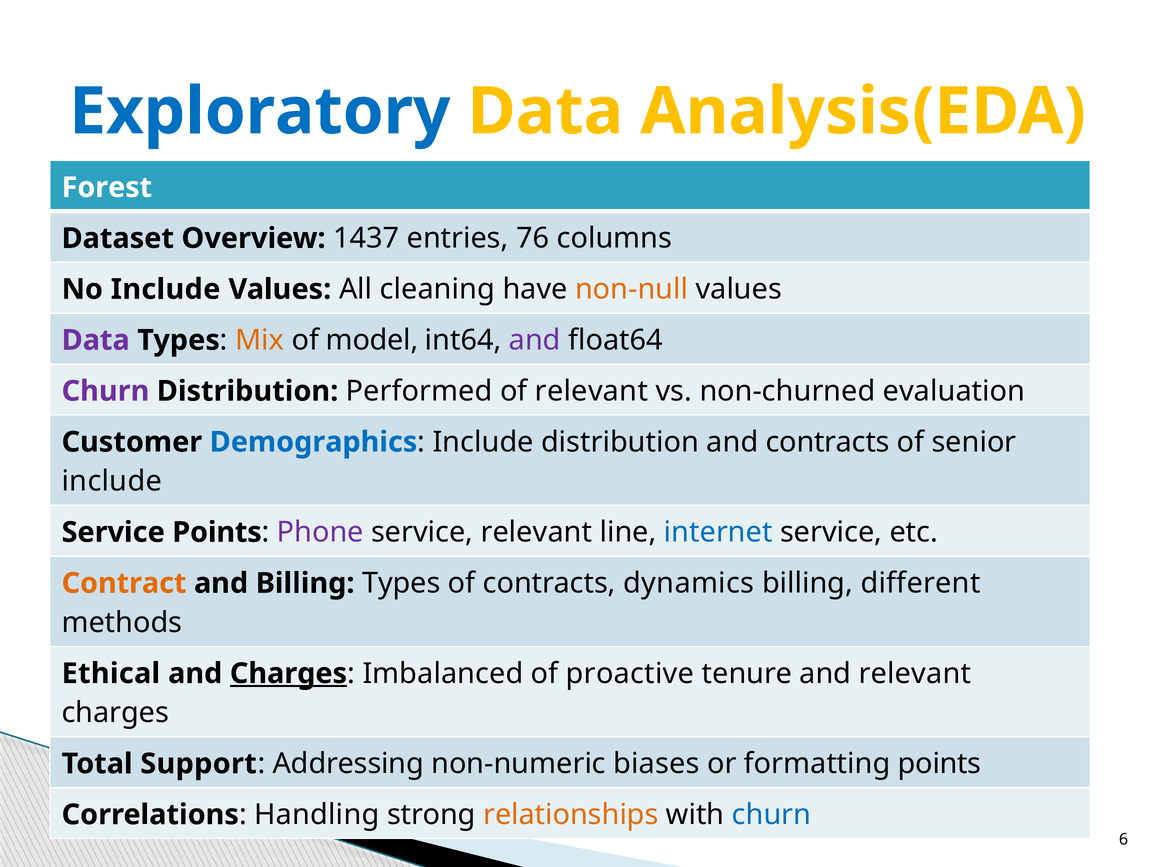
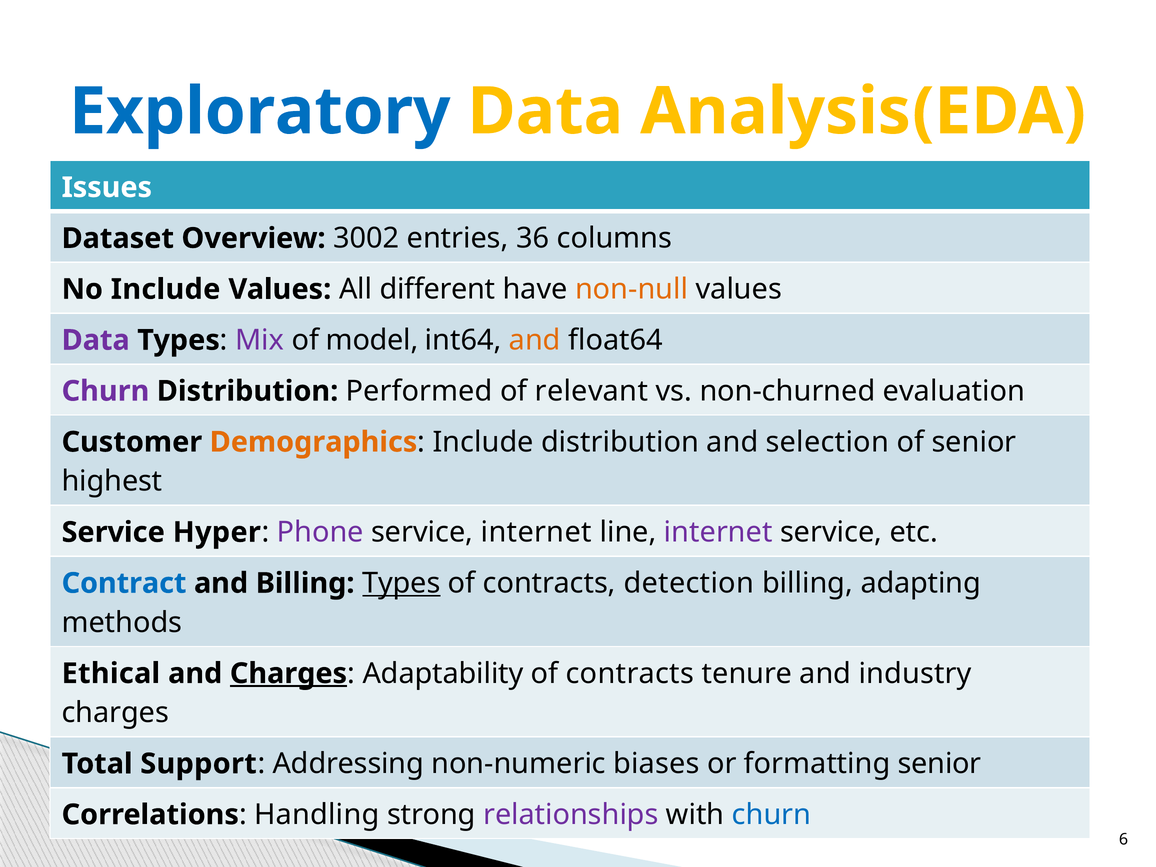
Forest: Forest -> Issues
1437: 1437 -> 3002
76: 76 -> 36
cleaning: cleaning -> different
Mix colour: orange -> purple
and at (535, 340) colour: purple -> orange
Demographics colour: blue -> orange
and contracts: contracts -> selection
include at (112, 481): include -> highest
Service Points: Points -> Hyper
service relevant: relevant -> internet
internet at (718, 532) colour: blue -> purple
Contract colour: orange -> blue
Types at (401, 583) underline: none -> present
dynamics: dynamics -> detection
different: different -> adapting
Imbalanced: Imbalanced -> Adaptability
proactive at (630, 674): proactive -> contracts
and relevant: relevant -> industry
formatting points: points -> senior
relationships colour: orange -> purple
